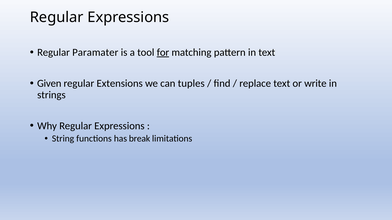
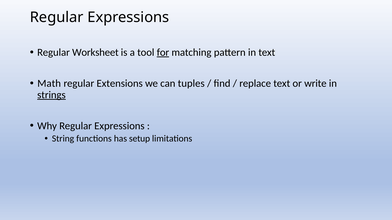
Paramater: Paramater -> Worksheet
Given: Given -> Math
strings underline: none -> present
break: break -> setup
